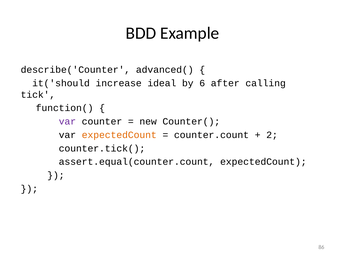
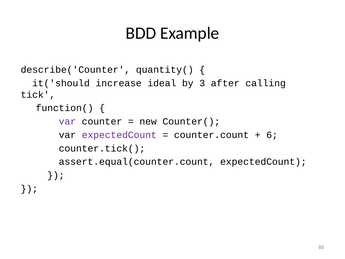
advanced(: advanced( -> quantity(
6: 6 -> 3
expectedCount at (119, 135) colour: orange -> purple
2: 2 -> 6
